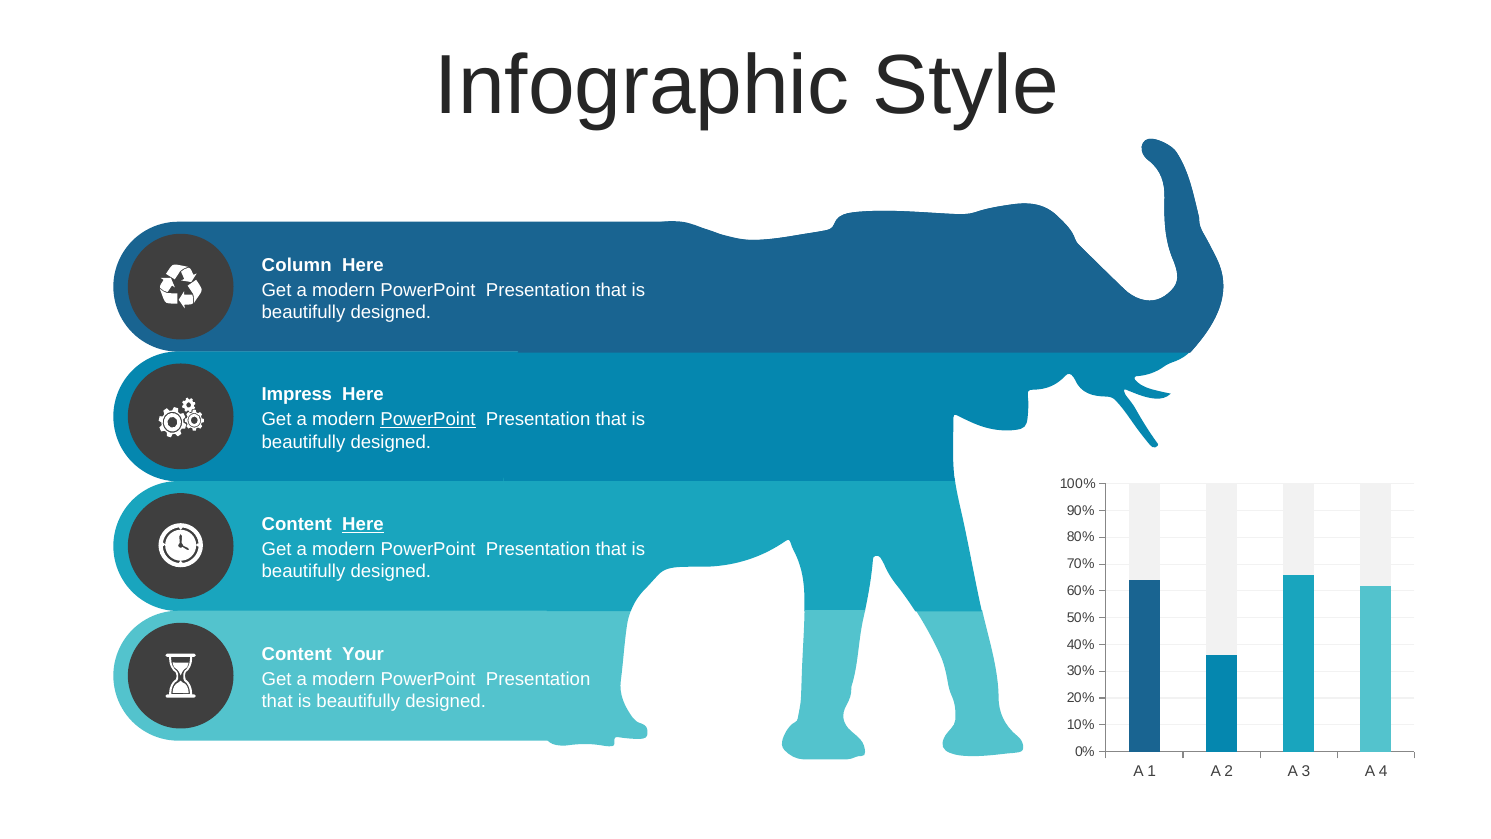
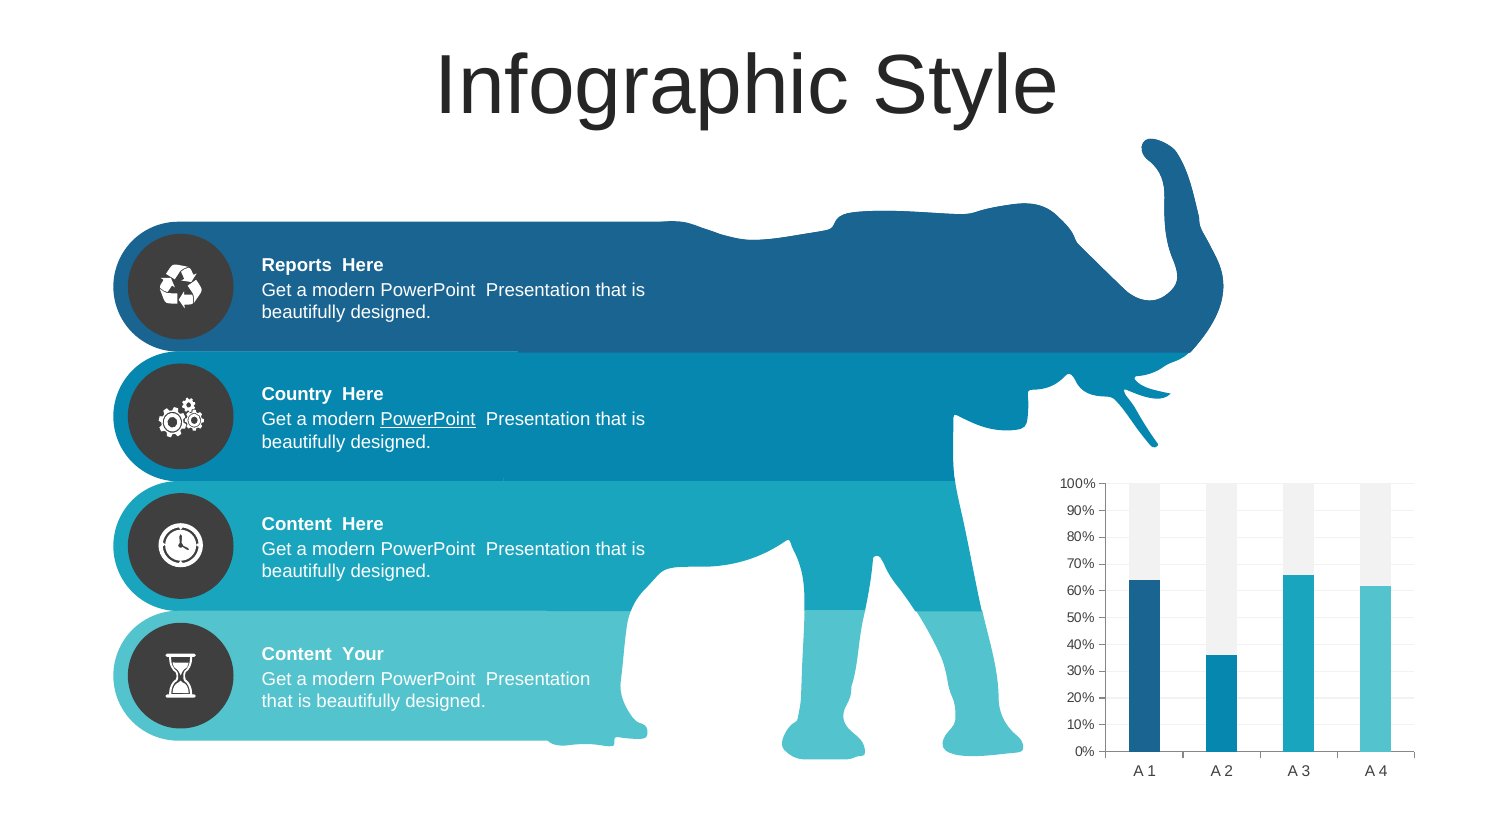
Column: Column -> Reports
Impress: Impress -> Country
Here at (363, 524) underline: present -> none
